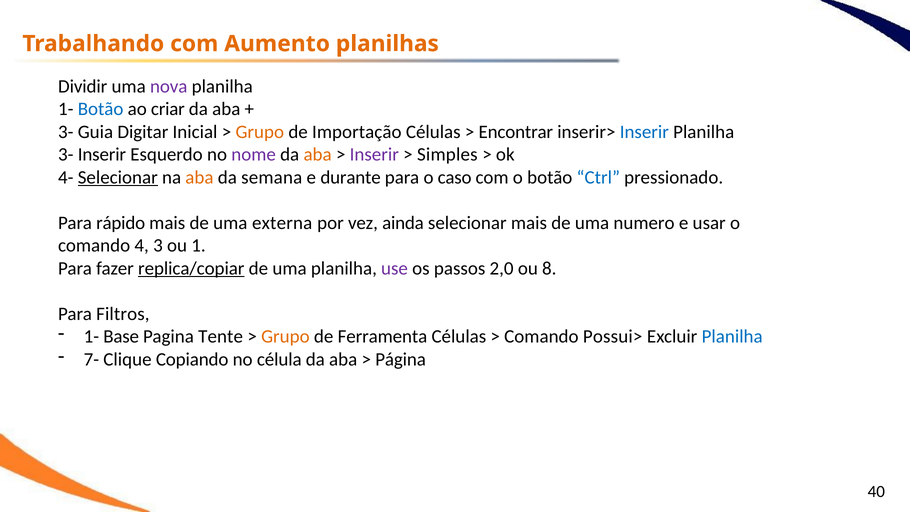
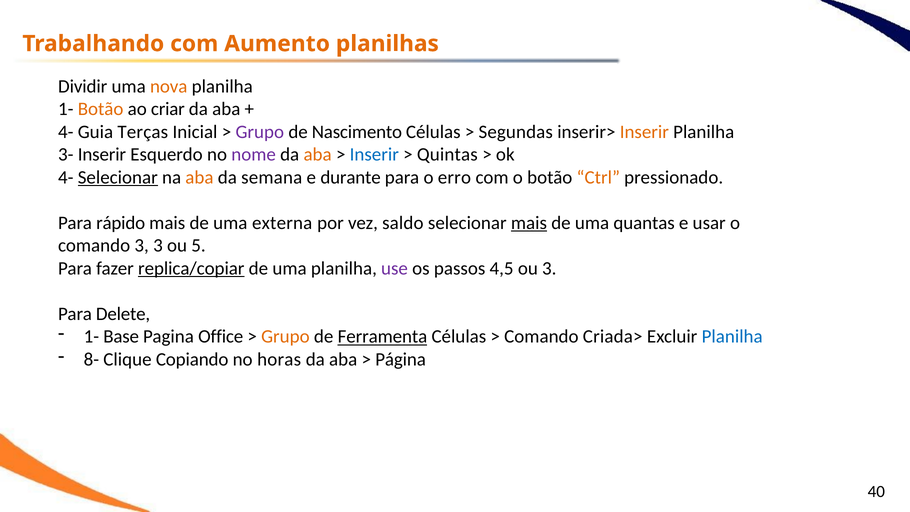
nova colour: purple -> orange
Botão at (101, 109) colour: blue -> orange
3- at (66, 132): 3- -> 4-
Digitar: Digitar -> Terças
Grupo at (260, 132) colour: orange -> purple
Importação: Importação -> Nascimento
Encontrar: Encontrar -> Segundas
Inserir at (644, 132) colour: blue -> orange
Inserir at (374, 155) colour: purple -> blue
Simples: Simples -> Quintas
caso: caso -> erro
Ctrl colour: blue -> orange
ainda: ainda -> saldo
mais at (529, 223) underline: none -> present
numero: numero -> quantas
comando 4: 4 -> 3
1: 1 -> 5
2,0: 2,0 -> 4,5
ou 8: 8 -> 3
Filtros: Filtros -> Delete
Tente: Tente -> Office
Ferramenta underline: none -> present
Possui>: Possui> -> Criada>
7-: 7- -> 8-
célula: célula -> horas
